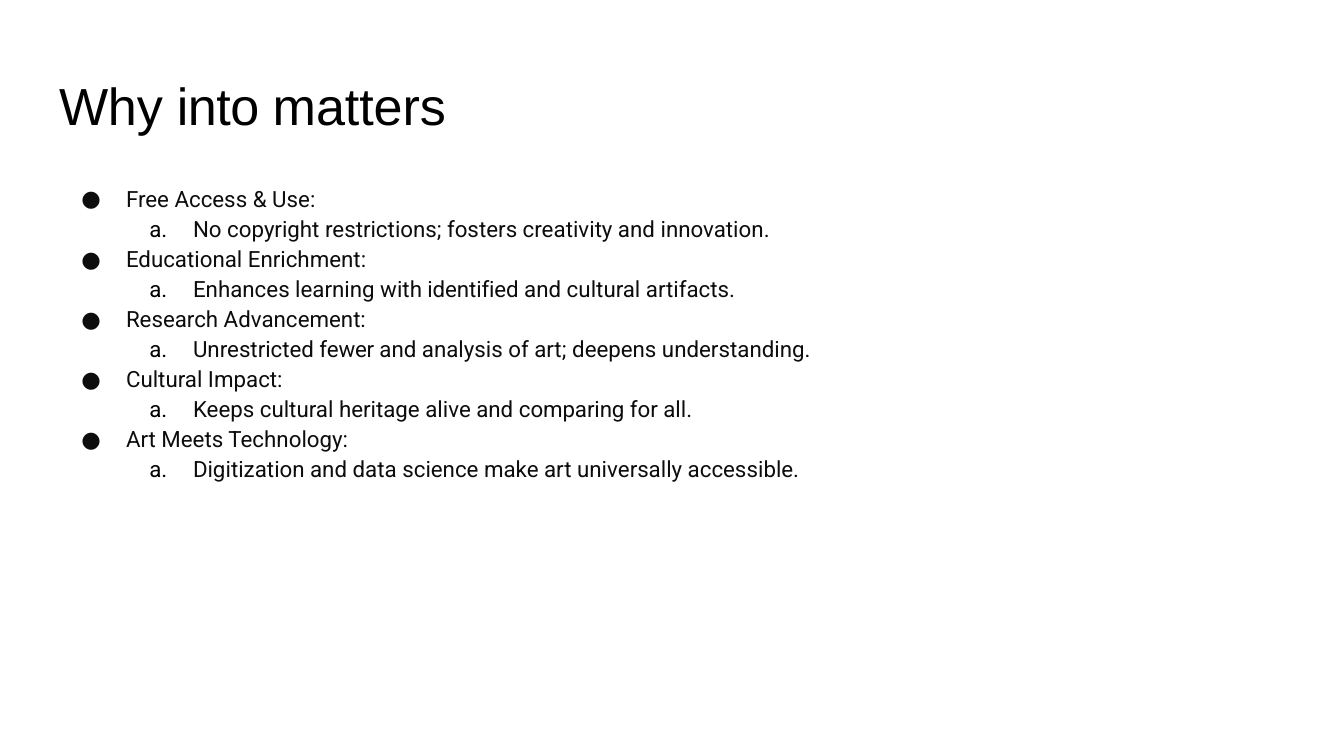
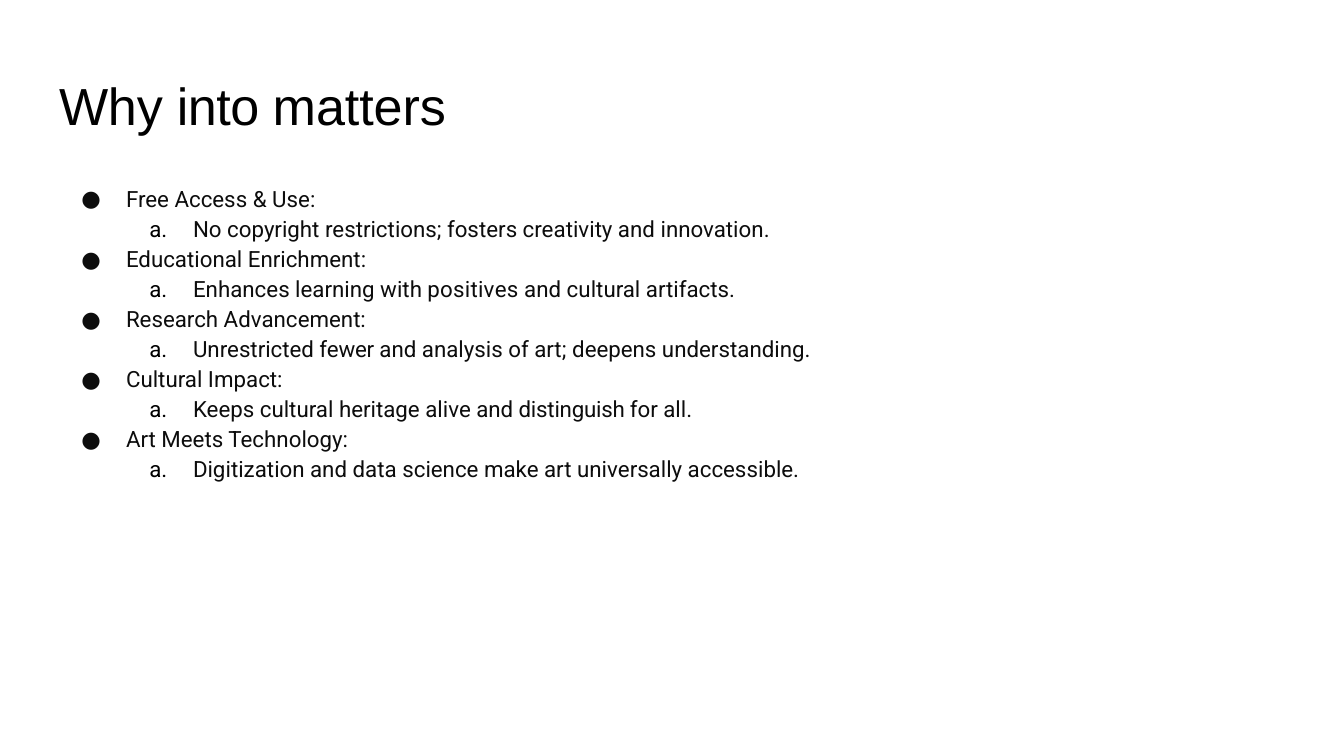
identified: identified -> positives
comparing: comparing -> distinguish
